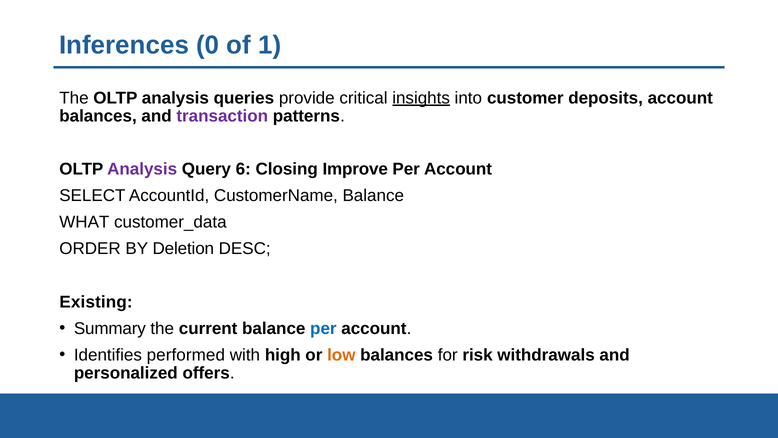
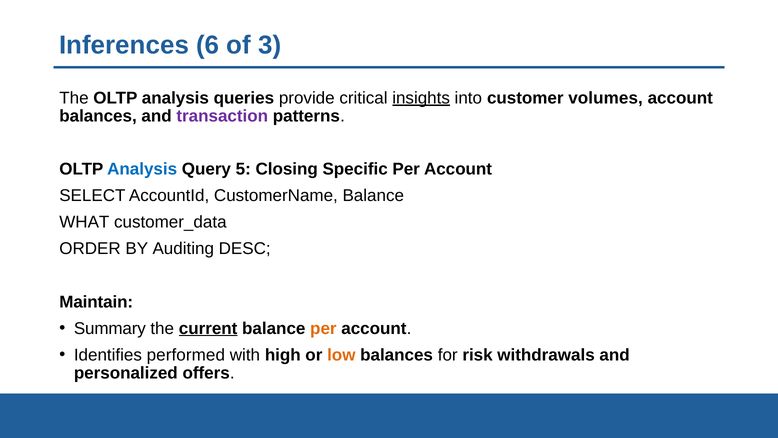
0: 0 -> 6
1: 1 -> 3
deposits: deposits -> volumes
Analysis at (142, 169) colour: purple -> blue
6: 6 -> 5
Improve: Improve -> Specific
Deletion: Deletion -> Auditing
Existing: Existing -> Maintain
current underline: none -> present
per at (323, 328) colour: blue -> orange
